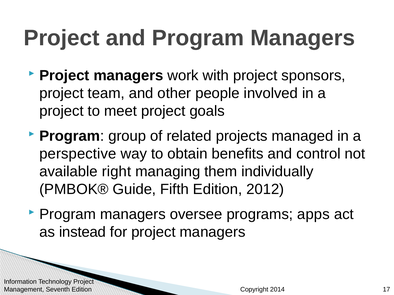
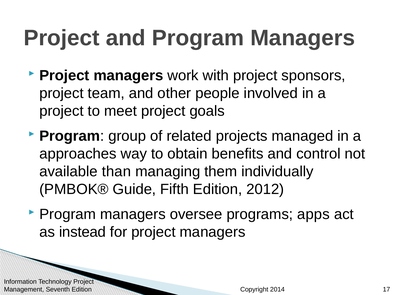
perspective: perspective -> approaches
right: right -> than
